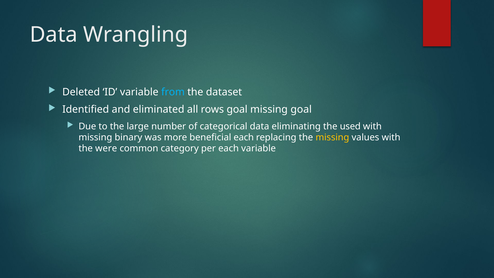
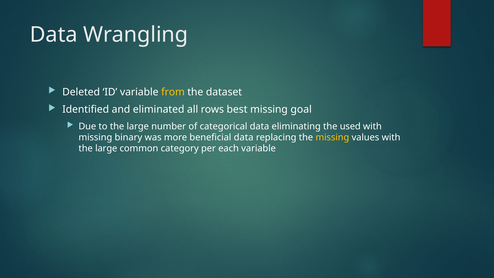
from colour: light blue -> yellow
rows goal: goal -> best
beneficial each: each -> data
were at (106, 148): were -> large
